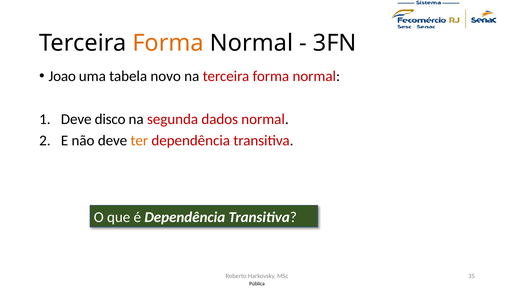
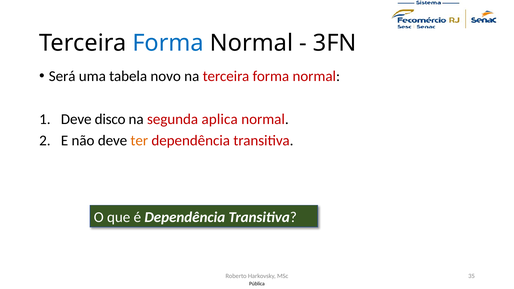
Forma at (168, 43) colour: orange -> blue
Joao: Joao -> Será
dados: dados -> aplica
